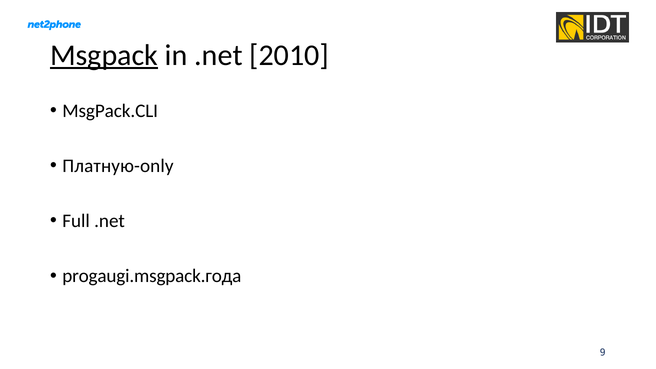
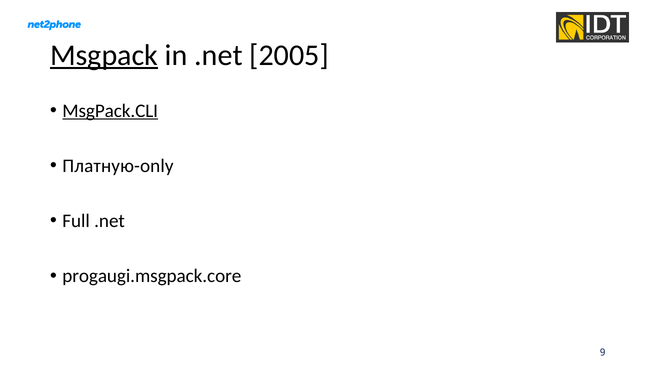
2010: 2010 -> 2005
MsgPack.CLI underline: none -> present
progaugi.msgpack.года: progaugi.msgpack.года -> progaugi.msgpack.core
